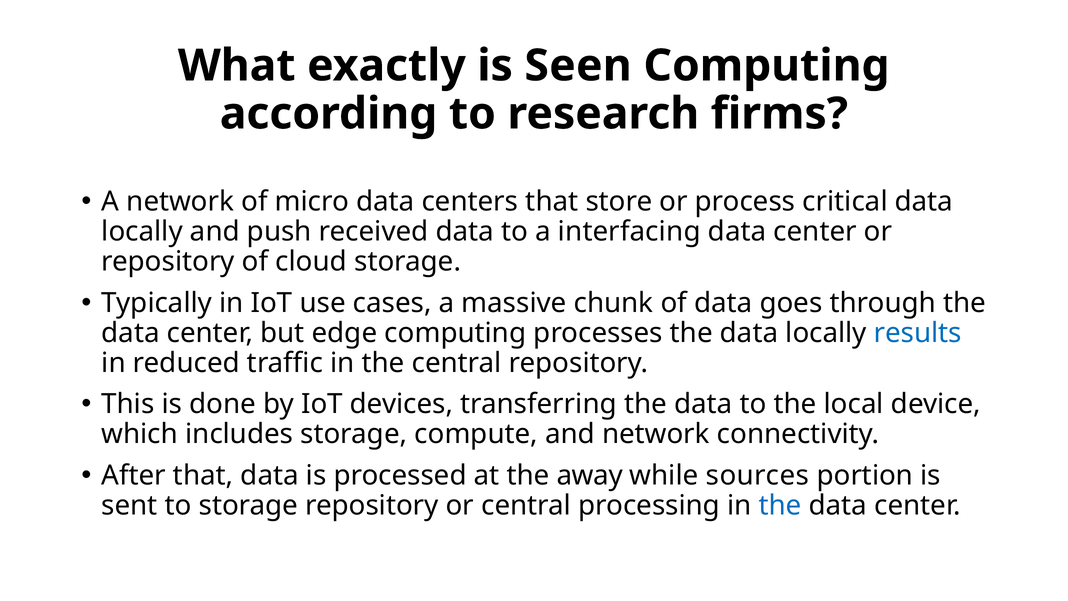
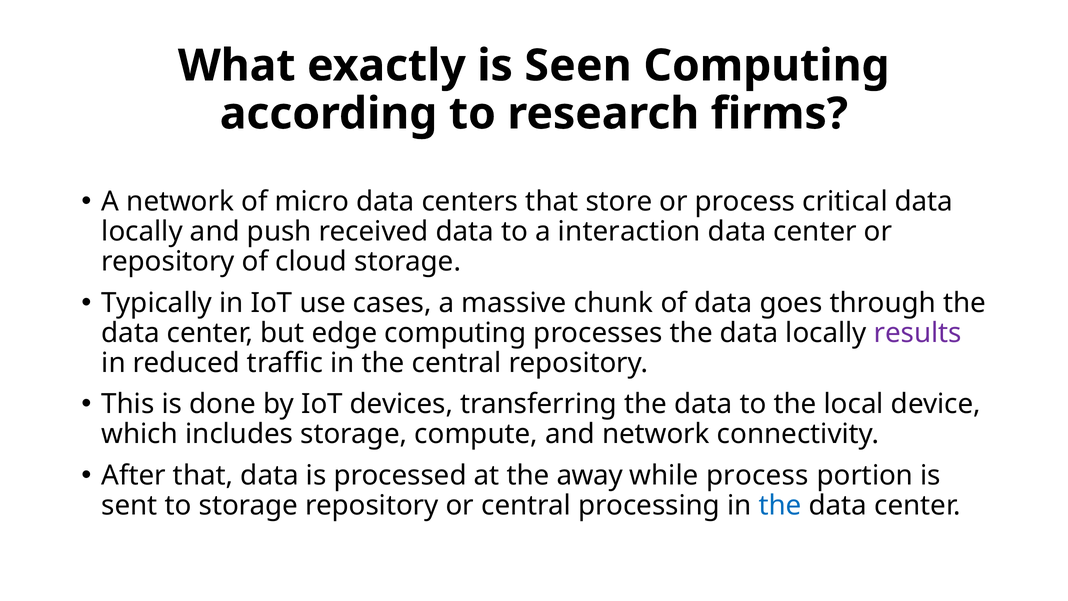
interfacing: interfacing -> interaction
results colour: blue -> purple
while sources: sources -> process
